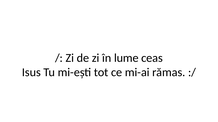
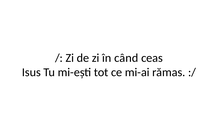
lume: lume -> când
